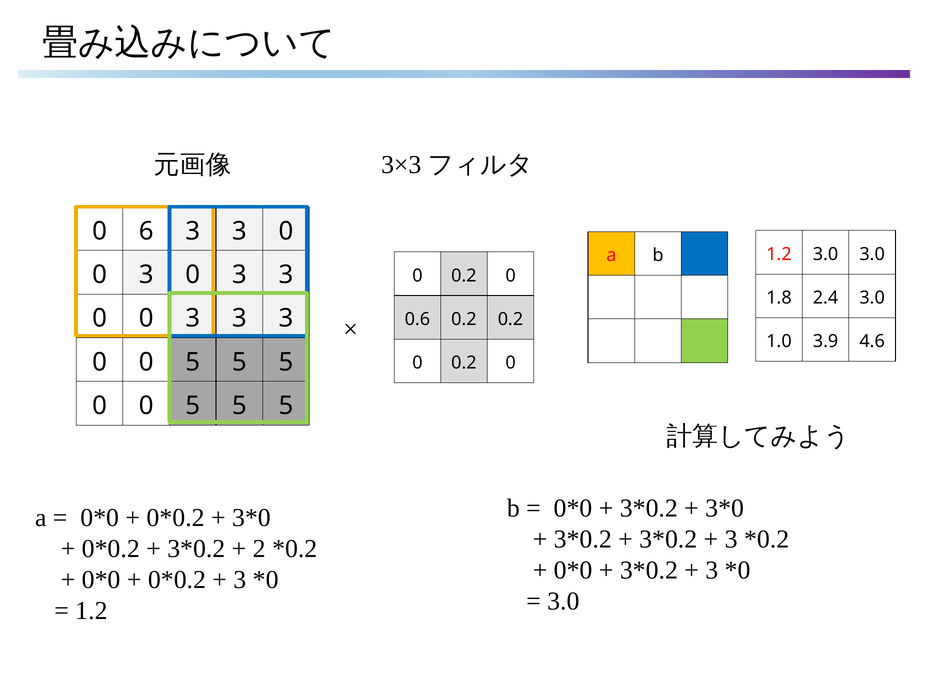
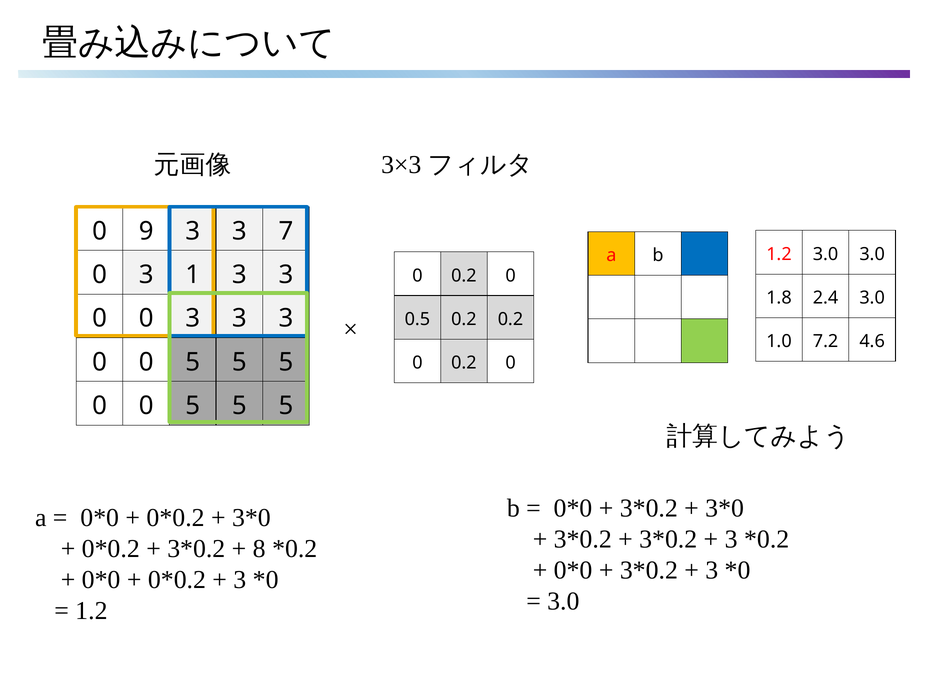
6: 6 -> 9
0 at (286, 231): 0 -> 7
0 3 0: 0 -> 1
0.6: 0.6 -> 0.5
3.9: 3.9 -> 7.2
2: 2 -> 8
